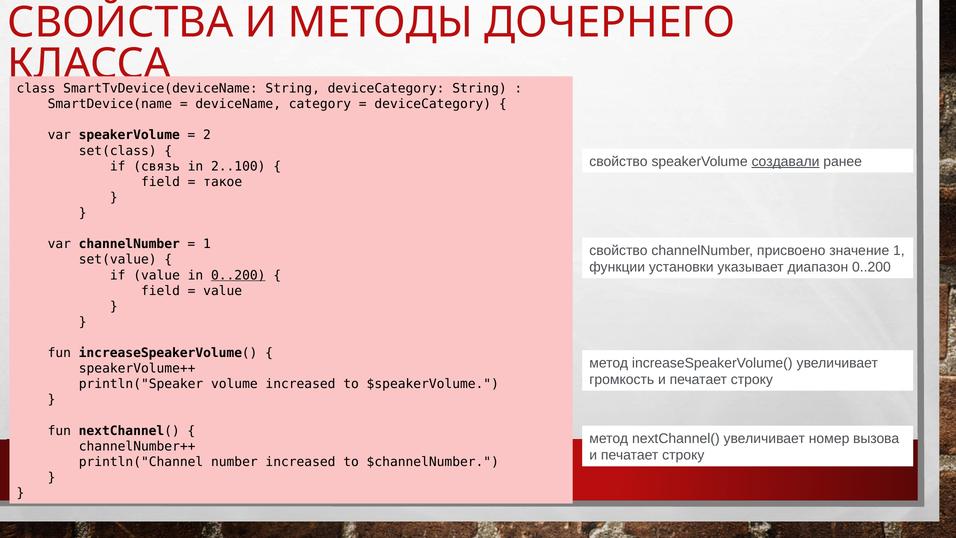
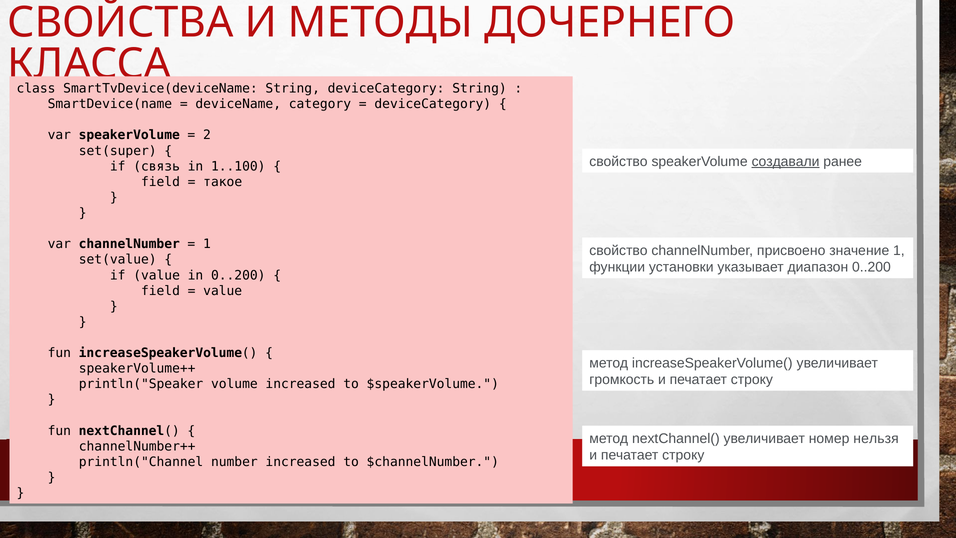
set(class: set(class -> set(super
2..100: 2..100 -> 1..100
0..200 at (238, 275) underline: present -> none
вызова: вызова -> нельзя
